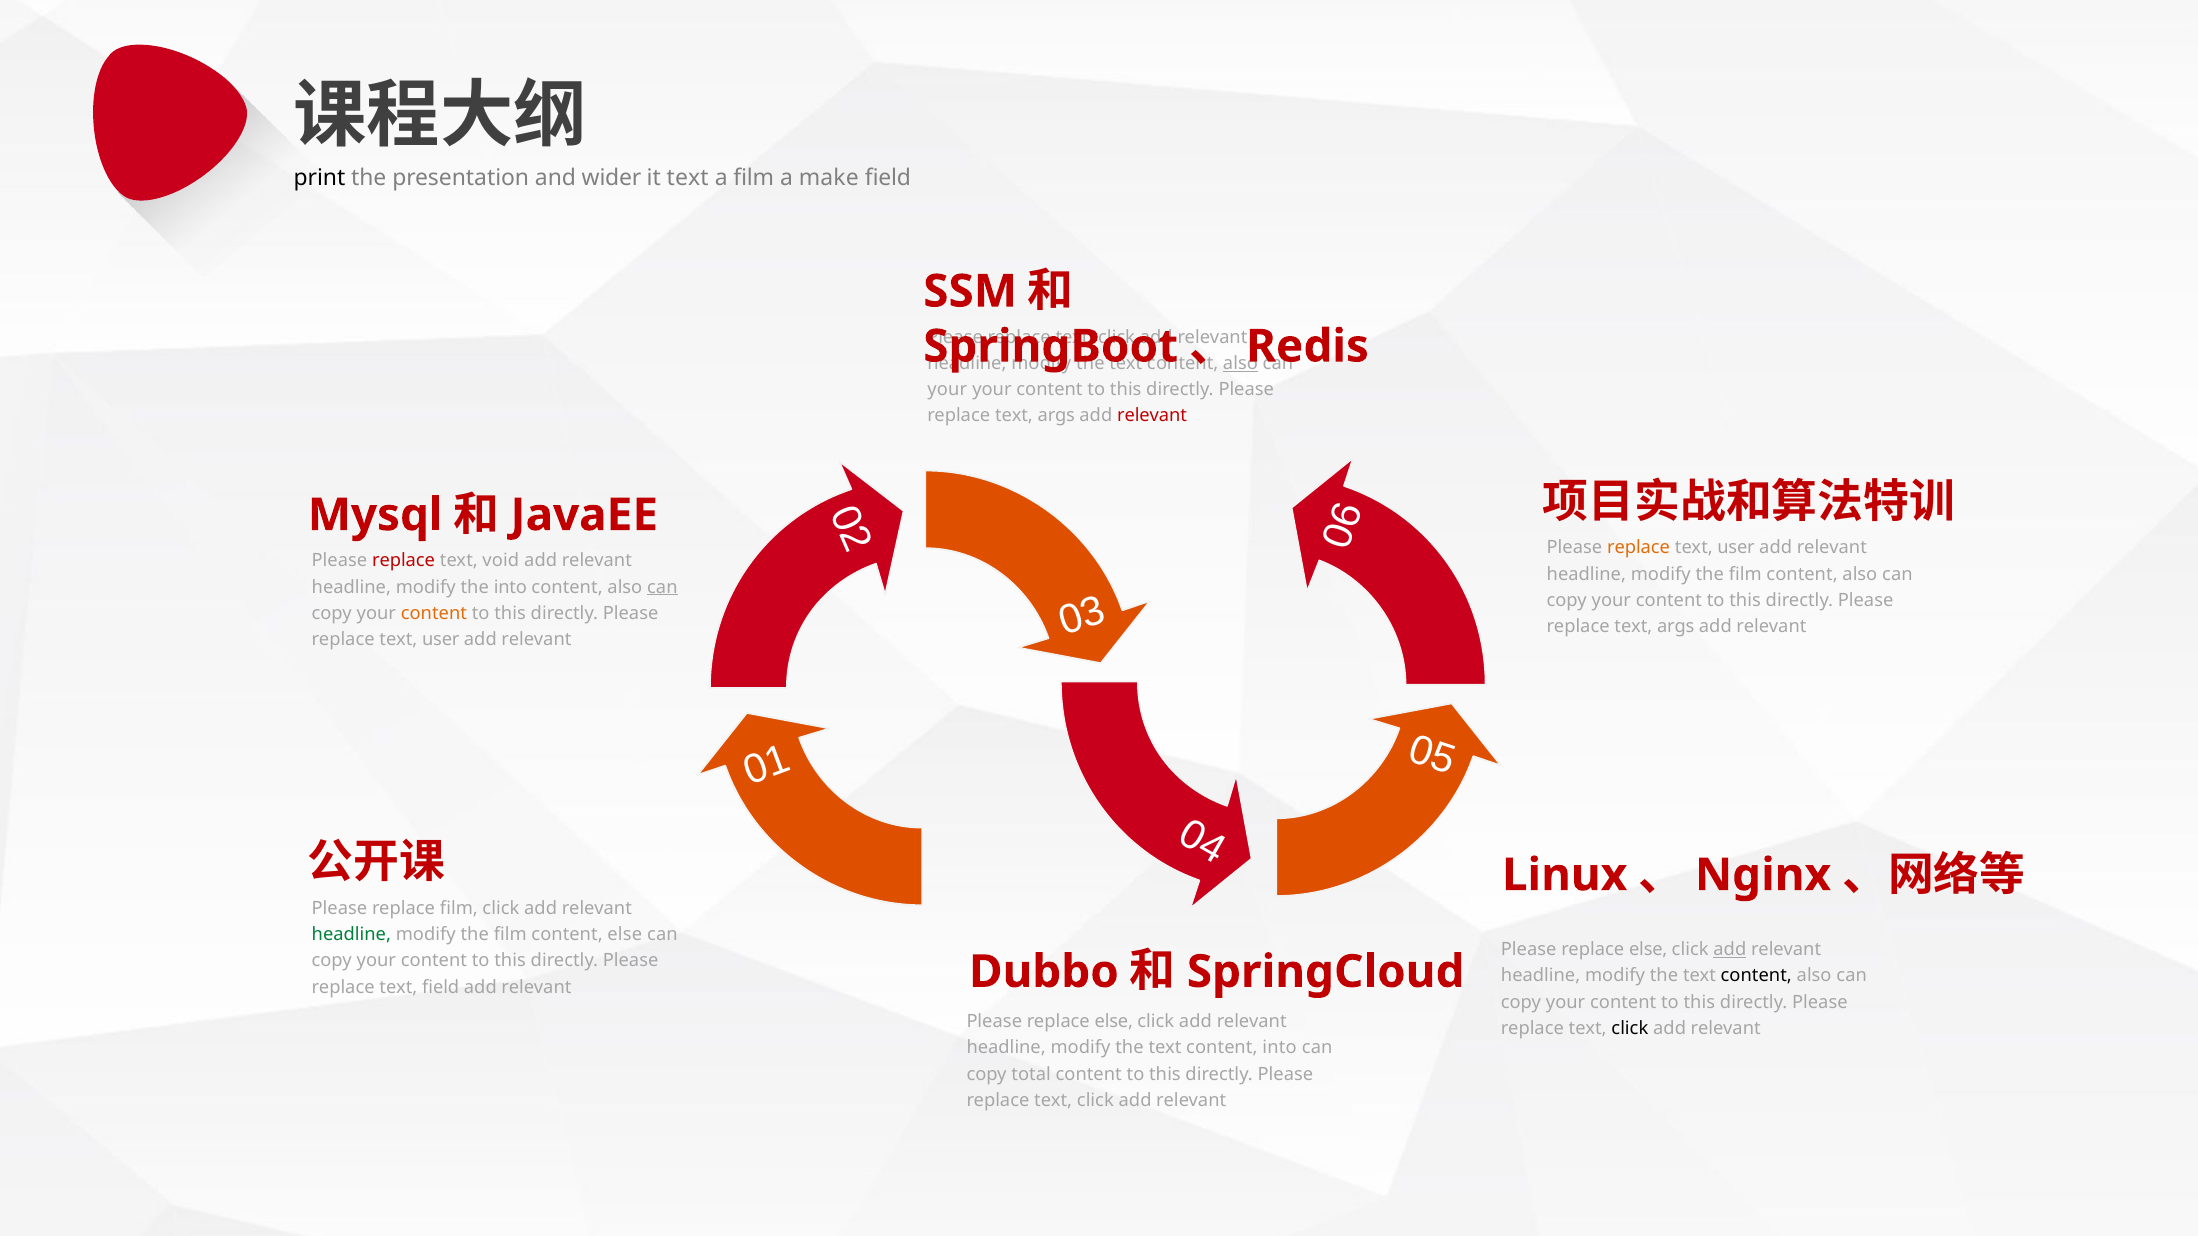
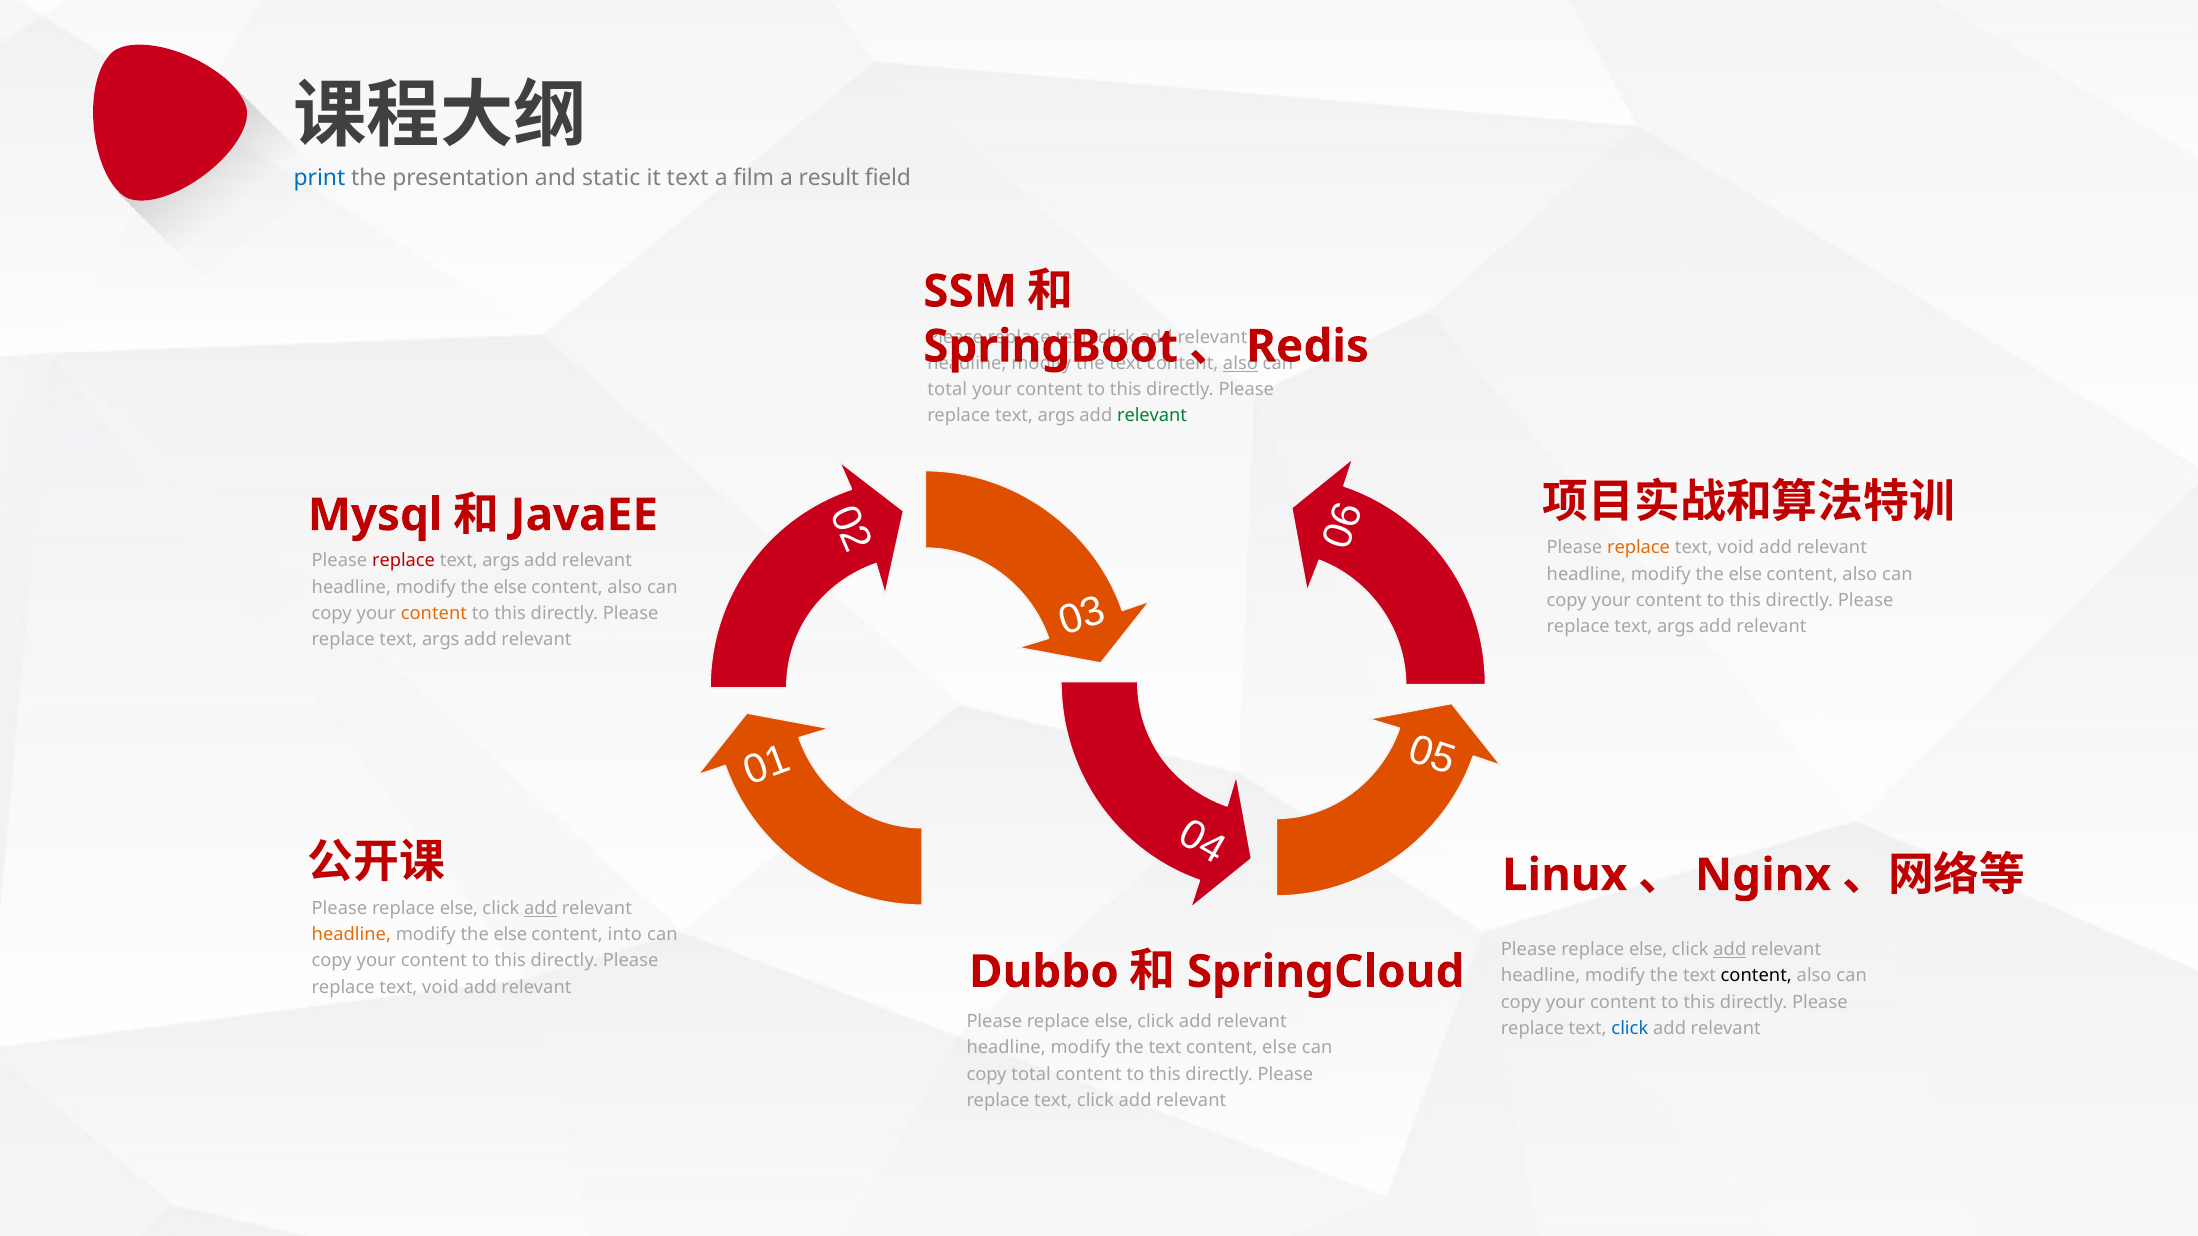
print colour: black -> blue
wider: wider -> static
make: make -> result
your at (947, 390): your -> total
relevant at (1152, 416) colour: red -> green
user at (1736, 548): user -> void
void at (501, 561): void -> args
film at (1745, 574): film -> else
into at (510, 587): into -> else
can at (662, 587) underline: present -> none
user at (441, 640): user -> args
film at (459, 909): film -> else
add at (541, 909) underline: none -> present
headline at (351, 935) colour: green -> orange
film at (510, 935): film -> else
content else: else -> into
field at (441, 987): field -> void
click at (1630, 1029) colour: black -> blue
content into: into -> else
